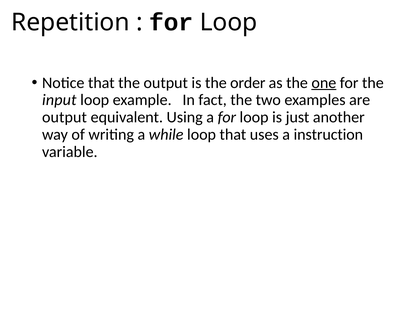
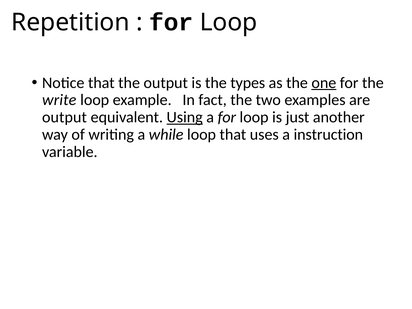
order: order -> types
input: input -> write
Using underline: none -> present
